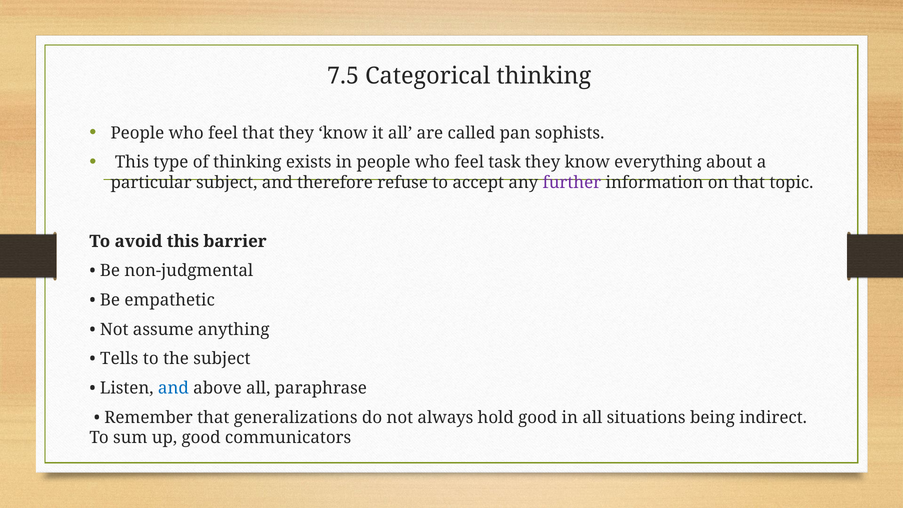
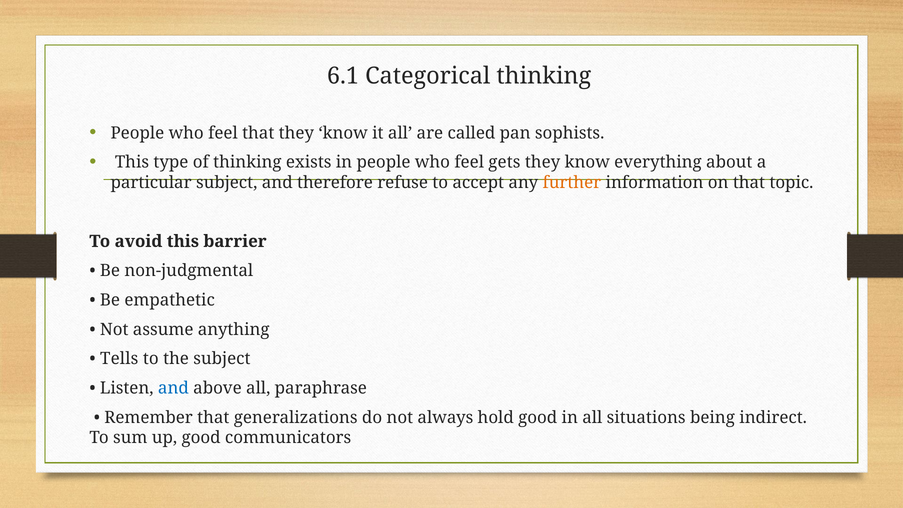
7.5: 7.5 -> 6.1
task: task -> gets
further colour: purple -> orange
